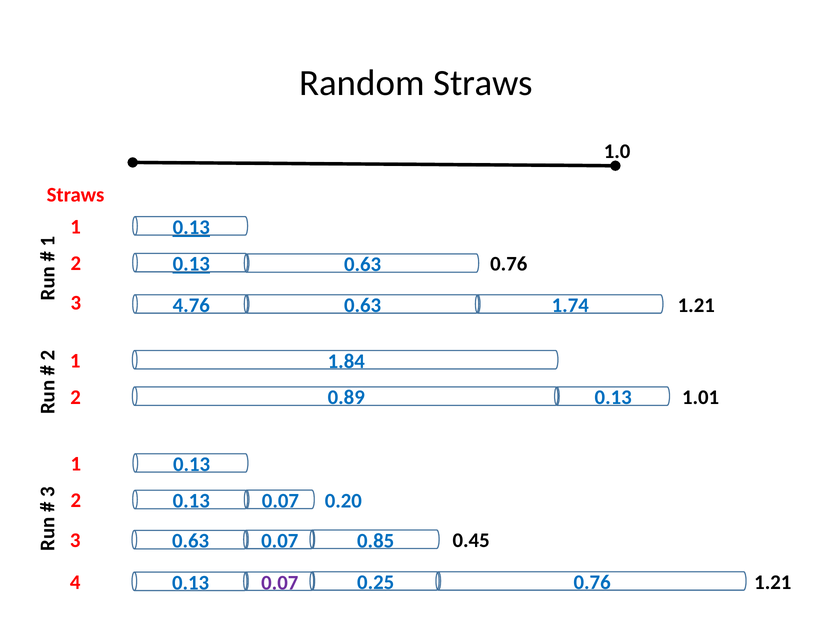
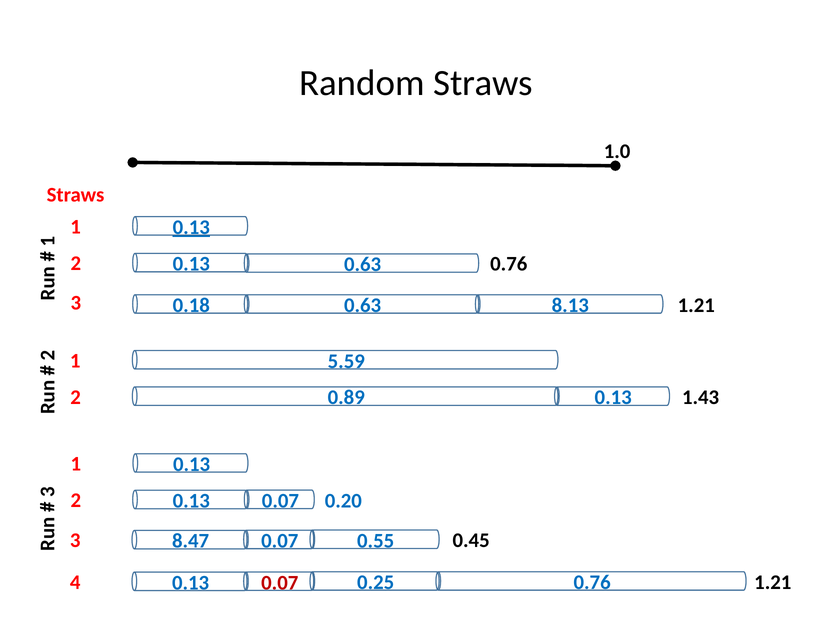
0.13 at (191, 264) underline: present -> none
4.76: 4.76 -> 0.18
1.74: 1.74 -> 8.13
1.84: 1.84 -> 5.59
1.01: 1.01 -> 1.43
0.85: 0.85 -> 0.55
0.63 at (191, 541): 0.63 -> 8.47
0.07 at (280, 583) colour: purple -> red
